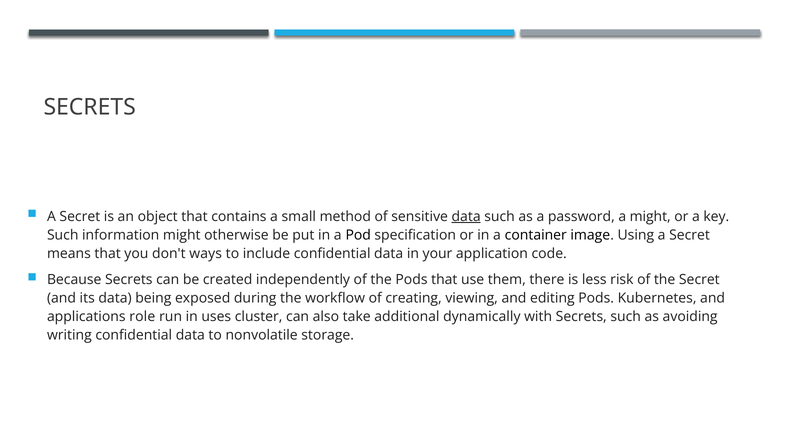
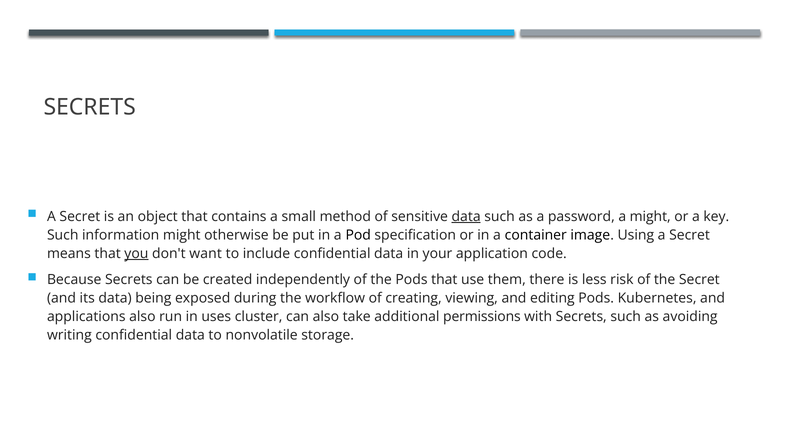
you underline: none -> present
ways: ways -> want
applications role: role -> also
dynamically: dynamically -> permissions
